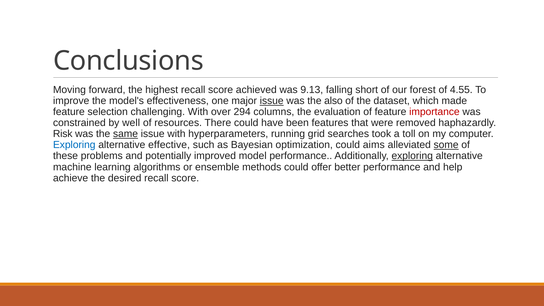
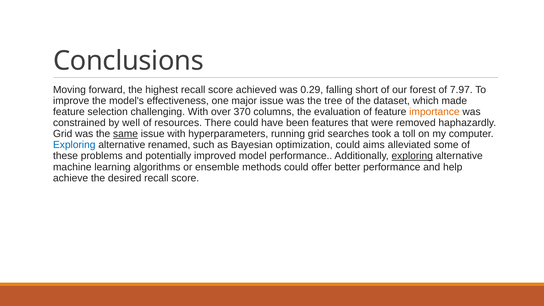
9.13: 9.13 -> 0.29
4.55: 4.55 -> 7.97
issue at (272, 101) underline: present -> none
also: also -> tree
294: 294 -> 370
importance colour: red -> orange
Risk at (63, 134): Risk -> Grid
effective: effective -> renamed
some underline: present -> none
